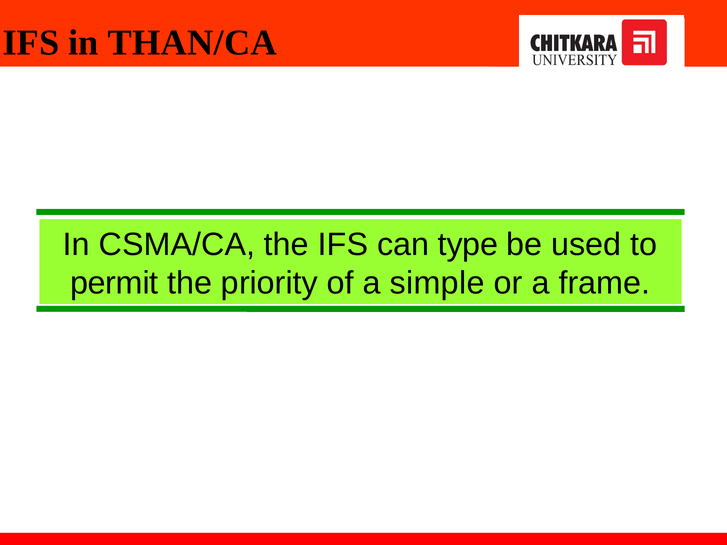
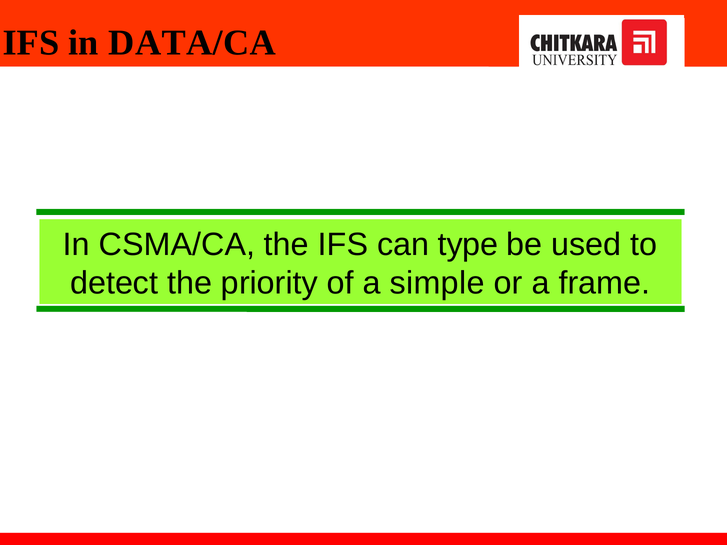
THAN/CA: THAN/CA -> DATA/CA
permit: permit -> detect
